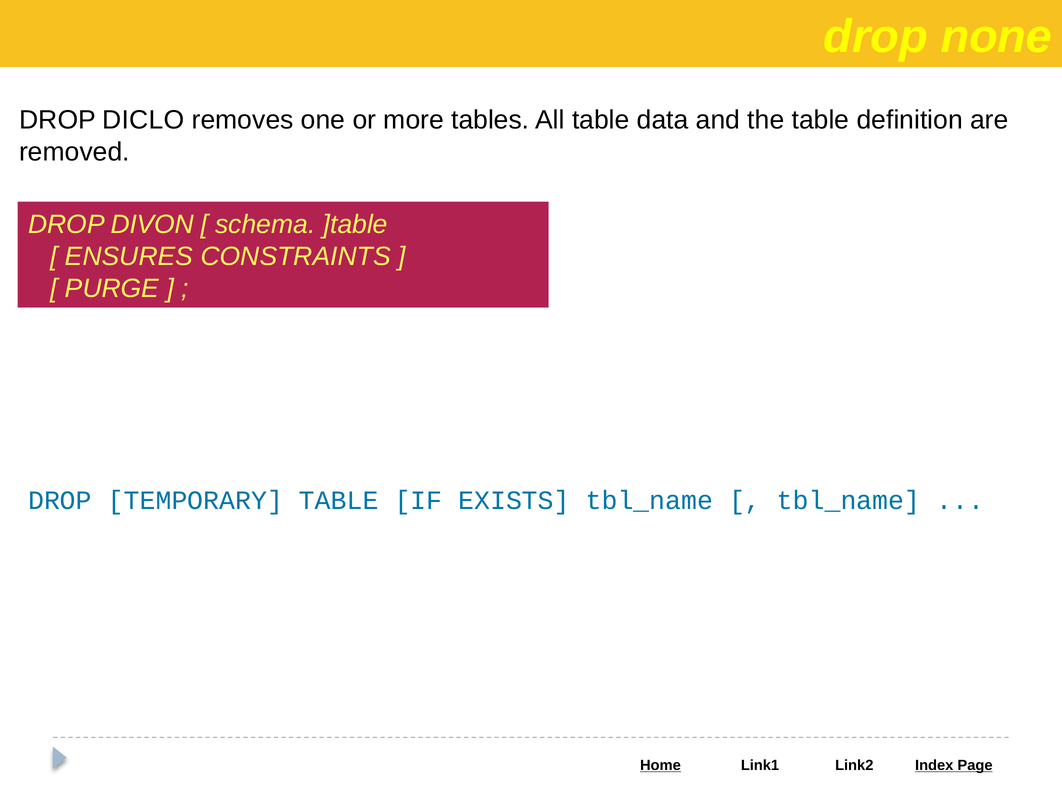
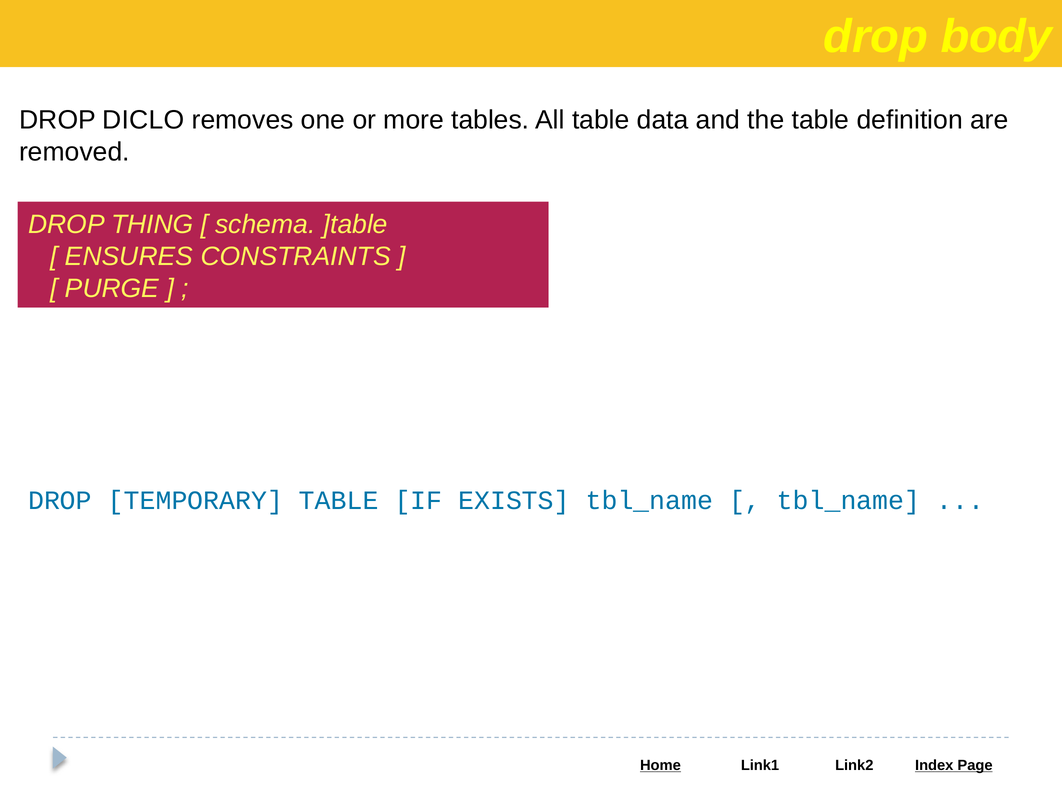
none: none -> body
DIVON: DIVON -> THING
